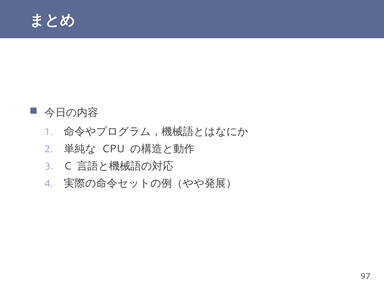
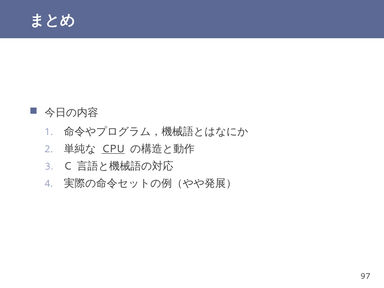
CPU underline: none -> present
